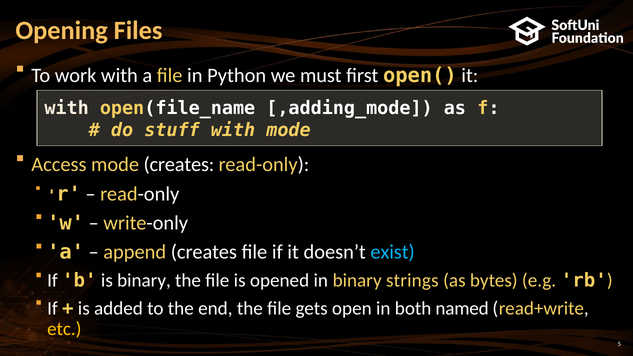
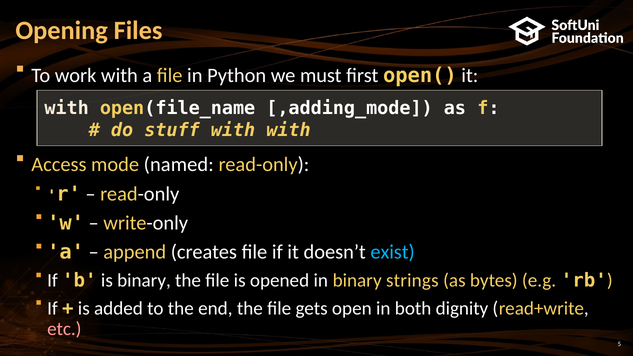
with mode: mode -> with
mode creates: creates -> named
named: named -> dignity
etc colour: yellow -> pink
